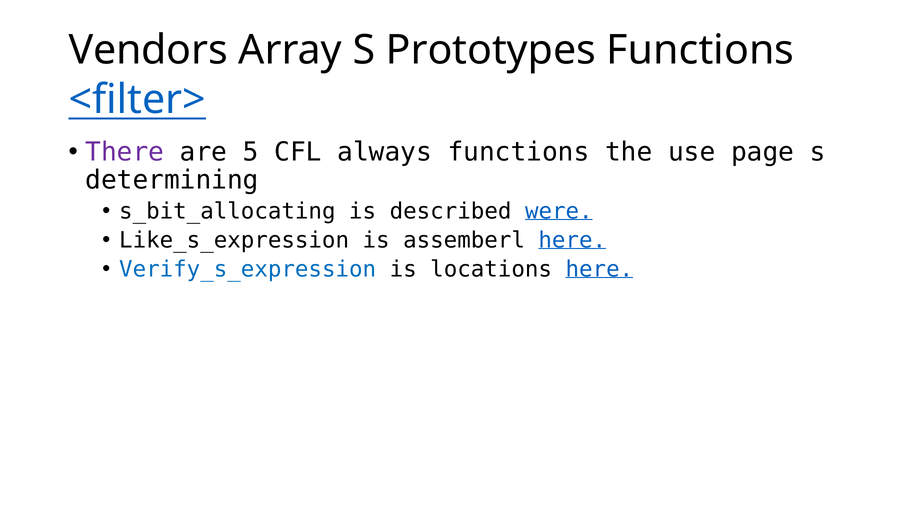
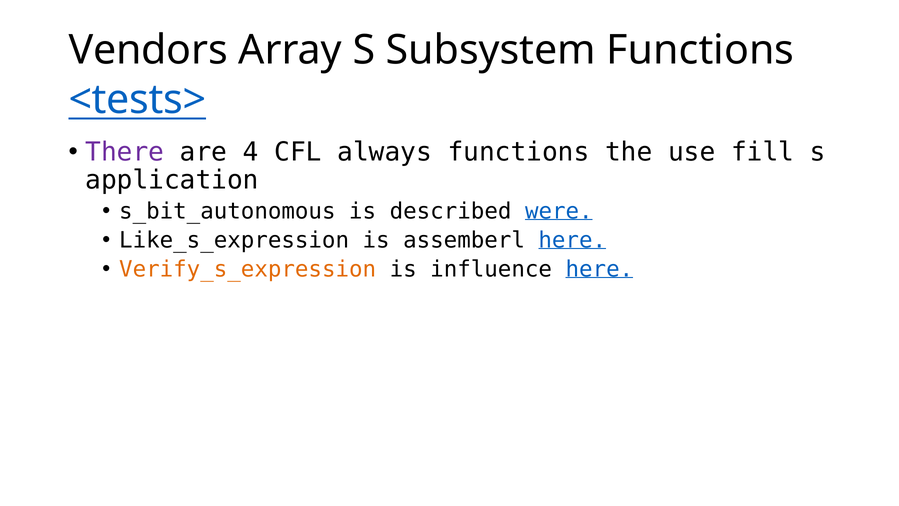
Prototypes: Prototypes -> Subsystem
<filter>: <filter> -> <tests>
5: 5 -> 4
page: page -> fill
determining: determining -> application
s_bit_allocating: s_bit_allocating -> s_bit_autonomous
Verify_s_expression colour: blue -> orange
locations: locations -> influence
